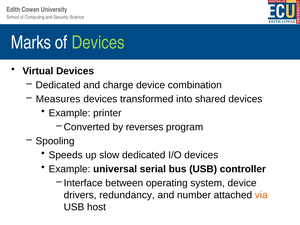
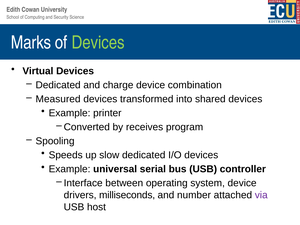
Measures: Measures -> Measured
reverses: reverses -> receives
redundancy: redundancy -> milliseconds
via colour: orange -> purple
